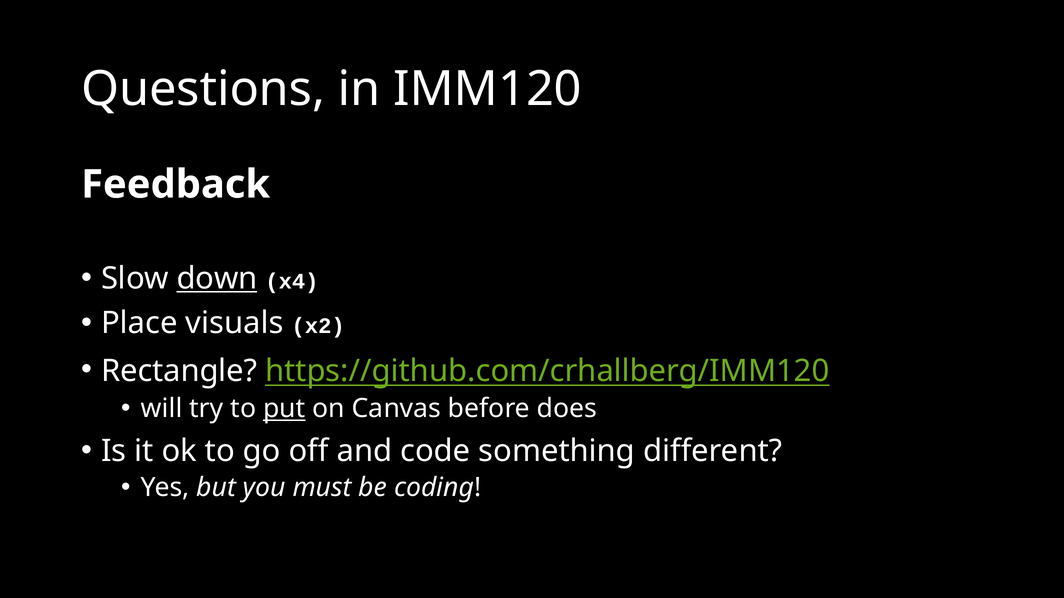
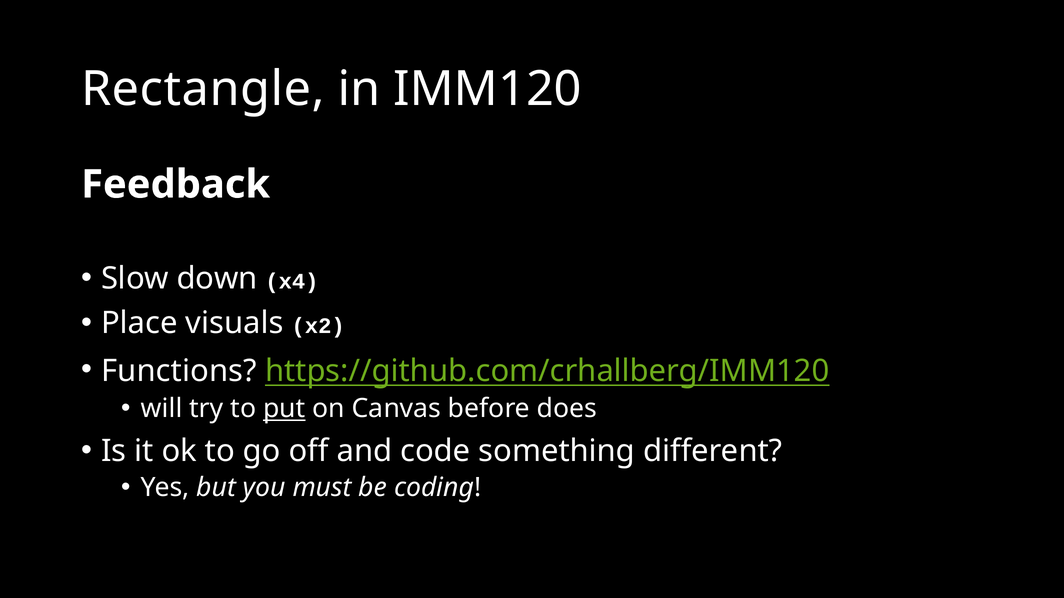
Questions: Questions -> Rectangle
down underline: present -> none
Rectangle: Rectangle -> Functions
